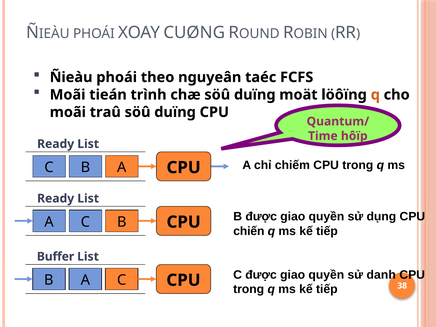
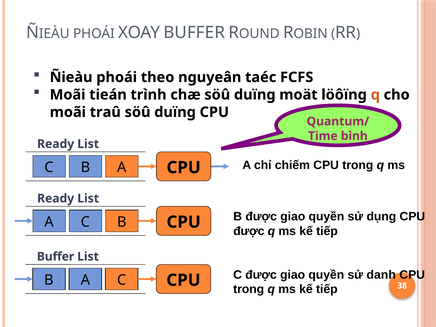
XOAY CUØNG: CUØNG -> BUFFER
hôïp: hôïp -> bình
chiến at (249, 231): chiến -> được
